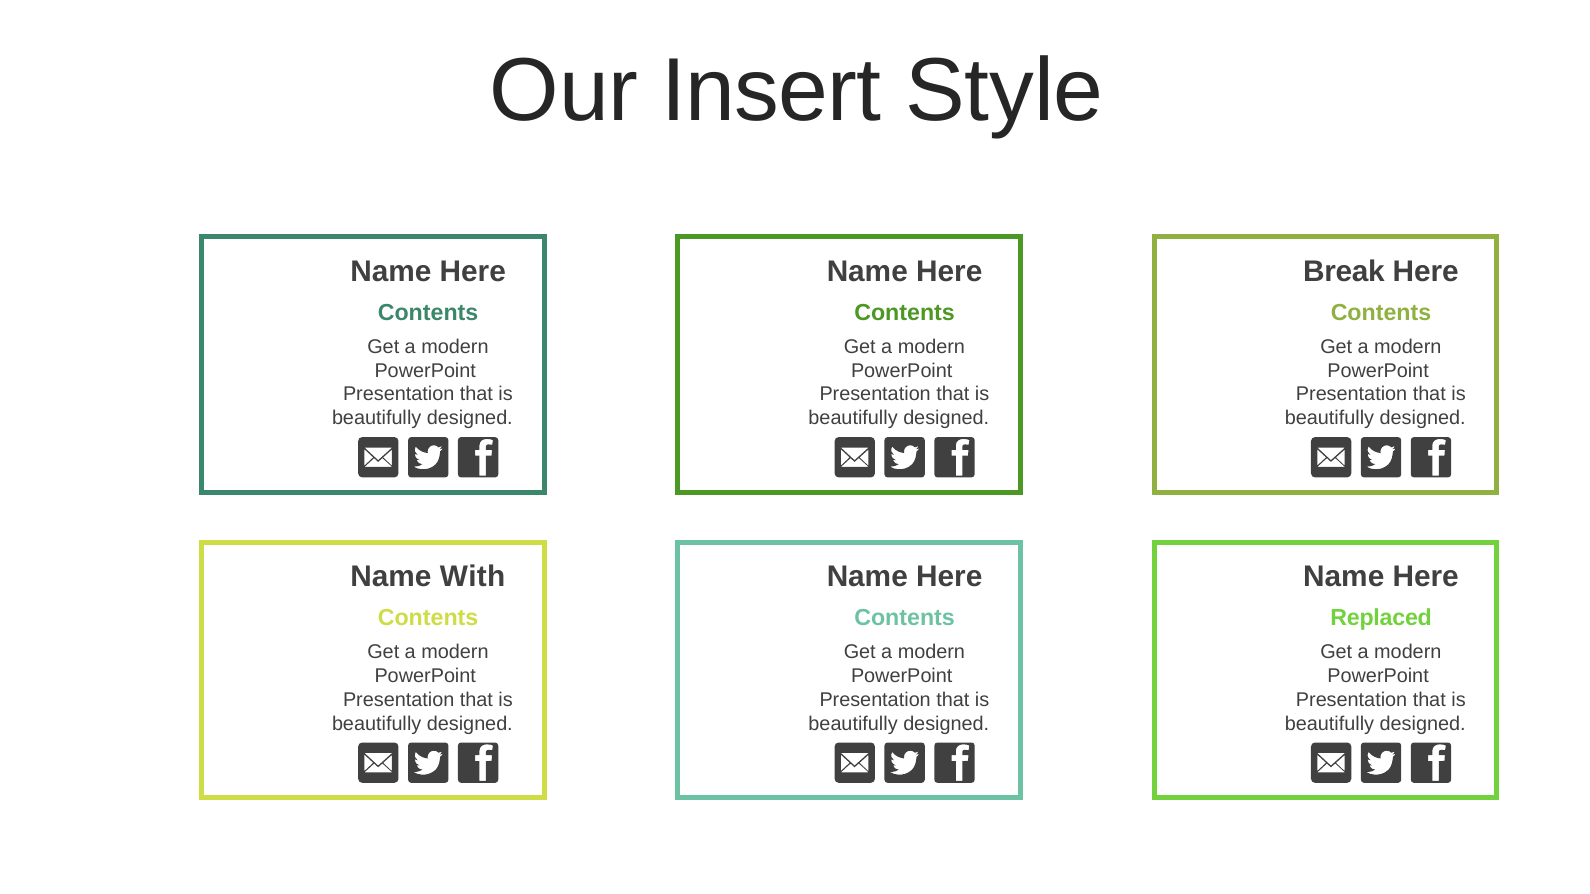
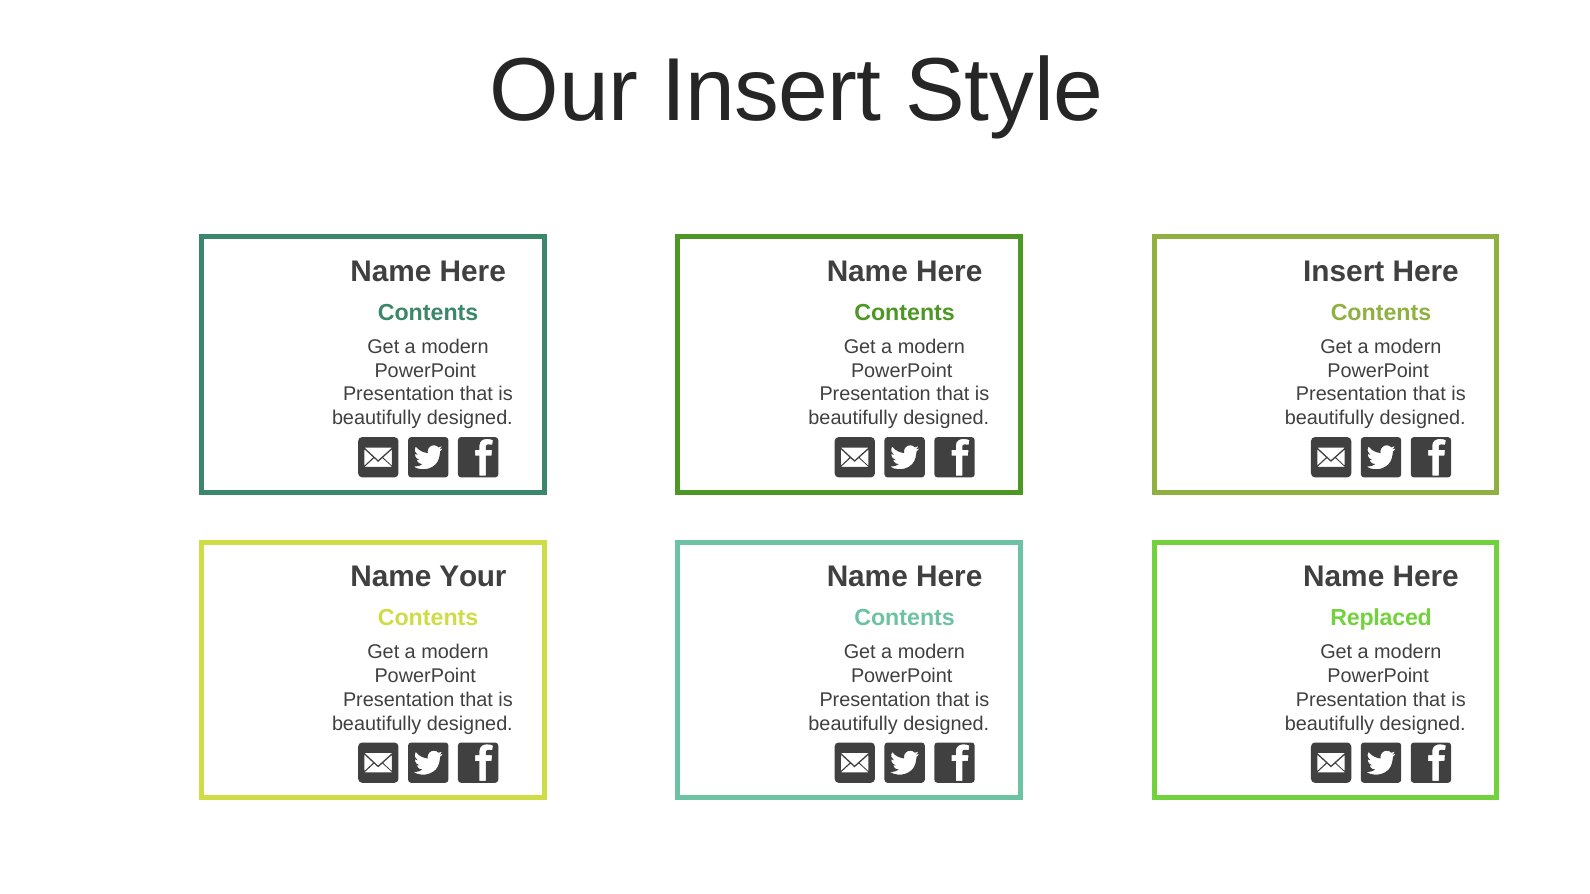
Break at (1344, 272): Break -> Insert
With: With -> Your
